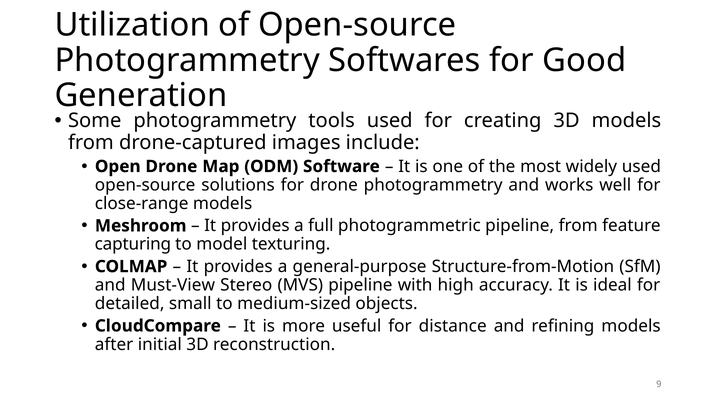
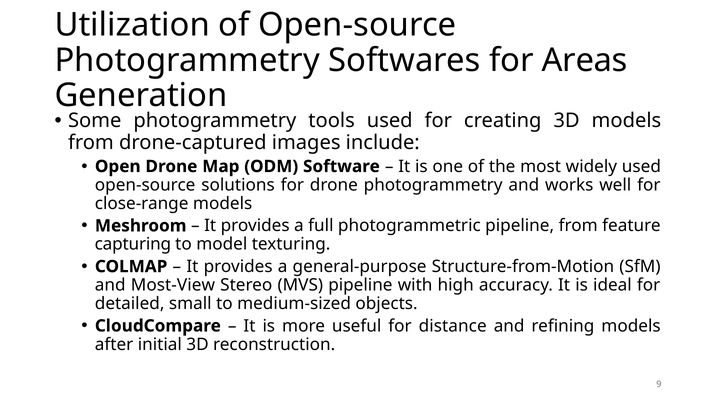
Good: Good -> Areas
Must-View: Must-View -> Most-View
